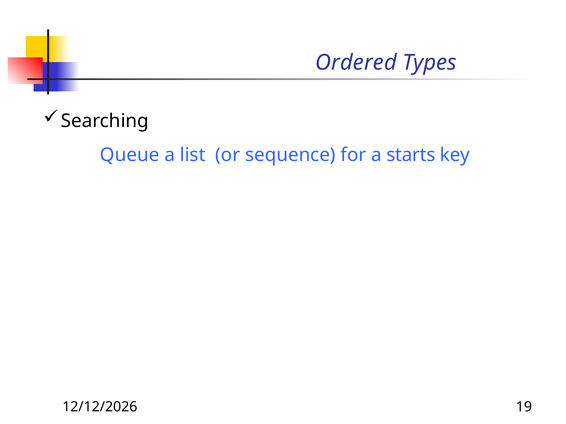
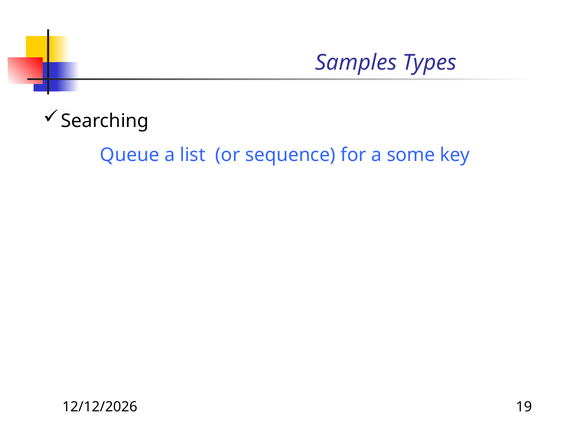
Ordered: Ordered -> Samples
starts: starts -> some
